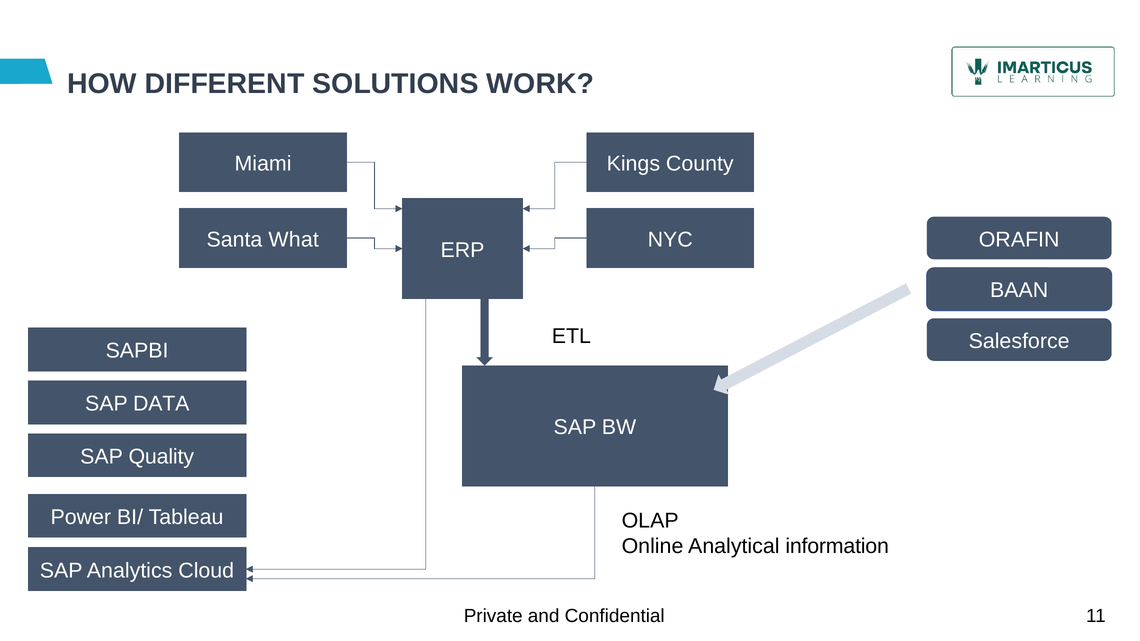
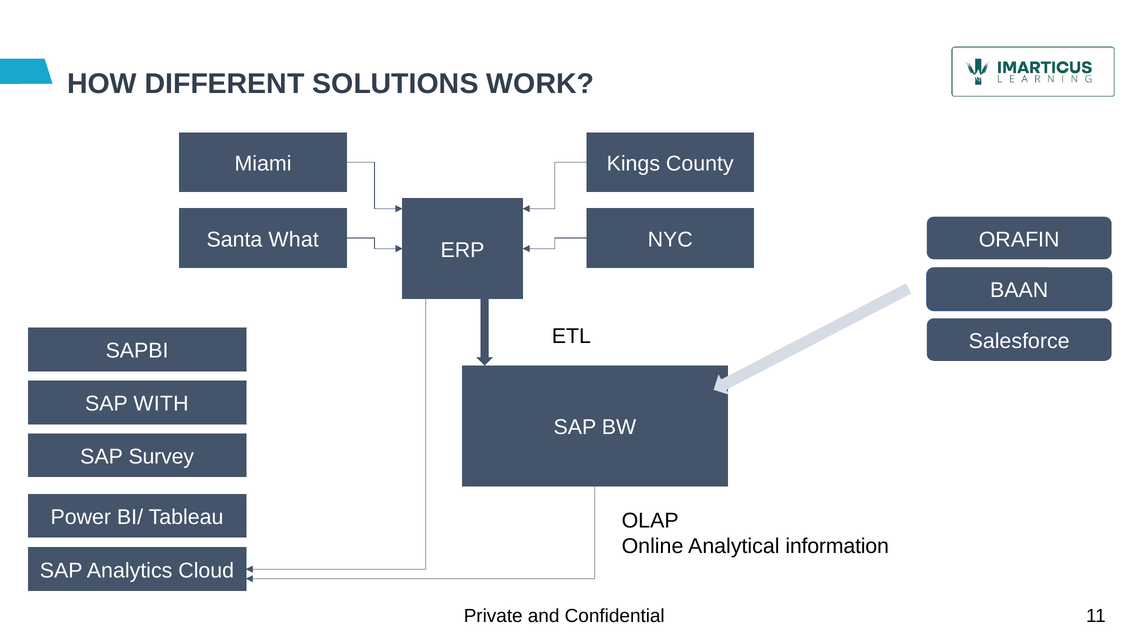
DATA: DATA -> WITH
Quality: Quality -> Survey
